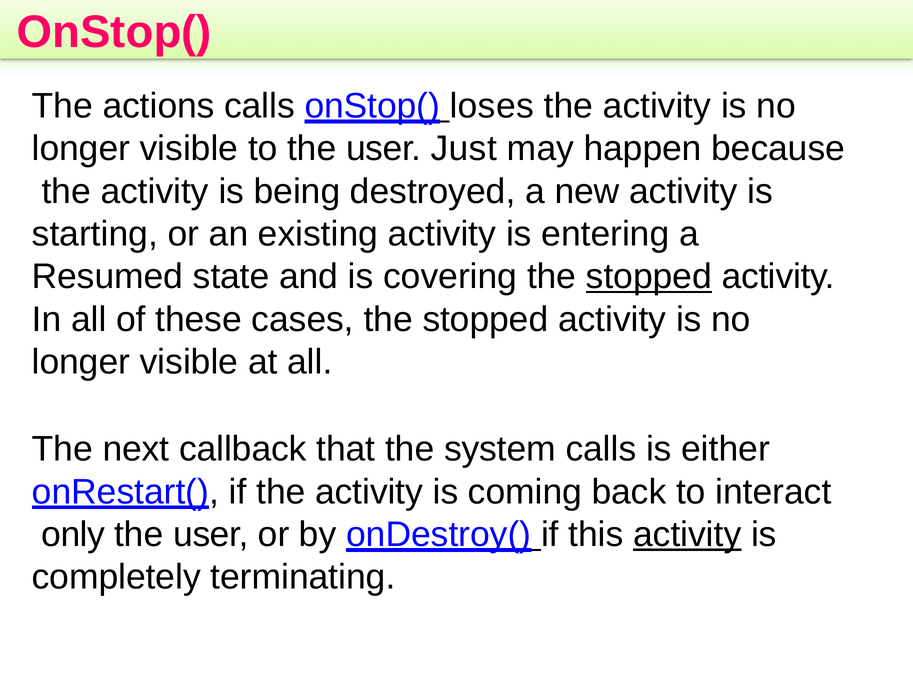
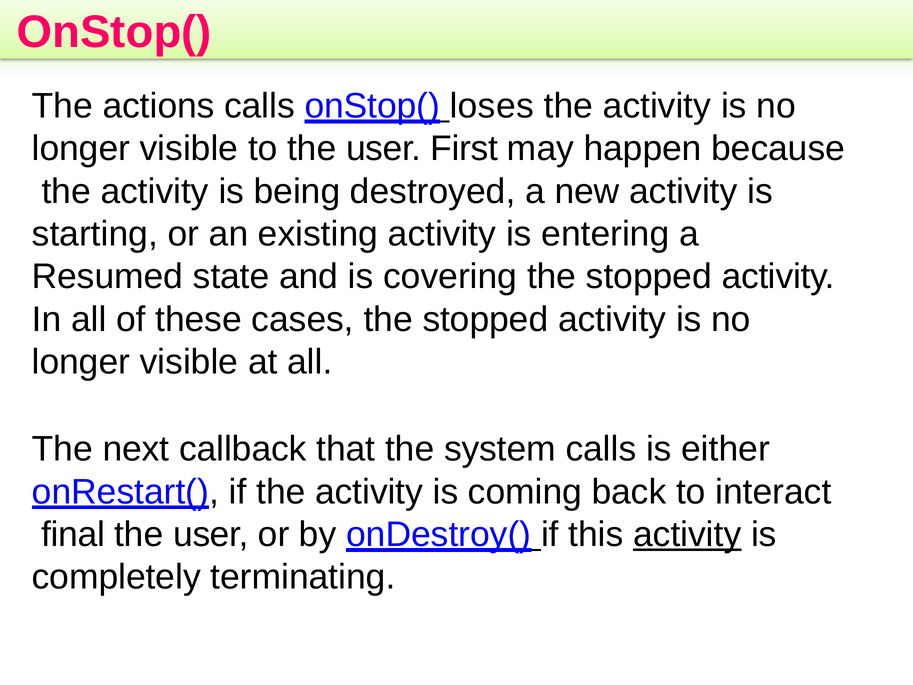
Just: Just -> First
stopped at (649, 277) underline: present -> none
only: only -> final
